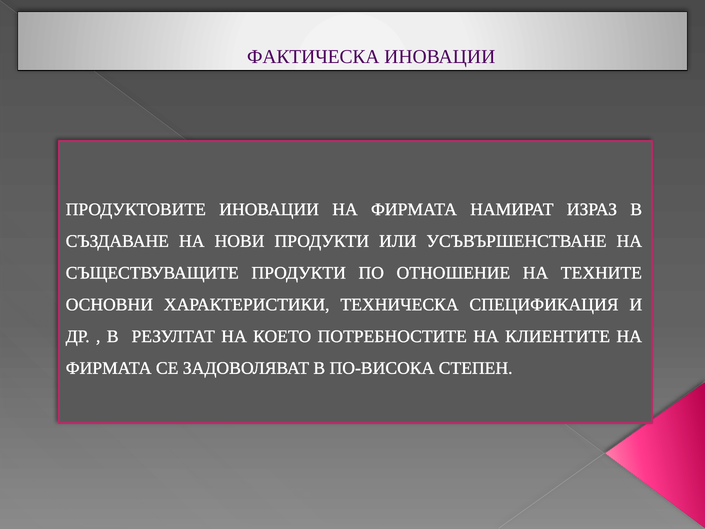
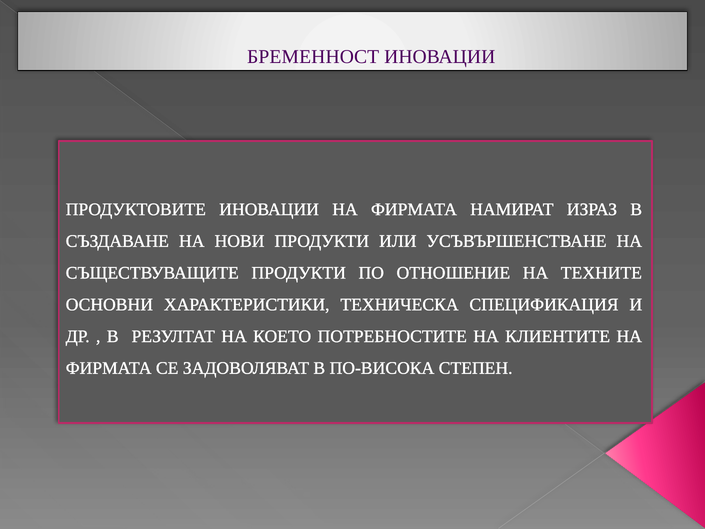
ФАКТИЧЕСКА: ФАКТИЧЕСКА -> БРЕМЕННОСТ
